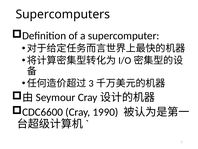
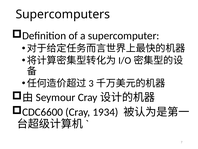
1990: 1990 -> 1934
